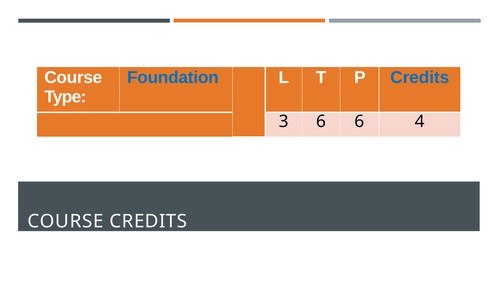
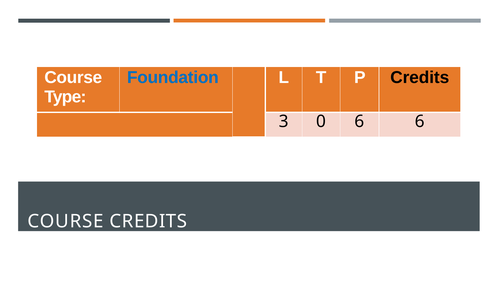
Credits at (420, 78) colour: blue -> black
3 6: 6 -> 0
6 4: 4 -> 6
